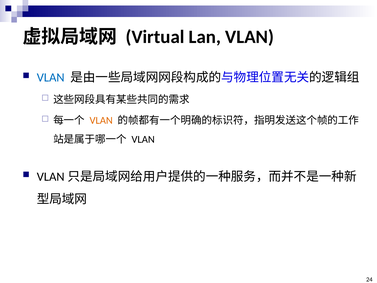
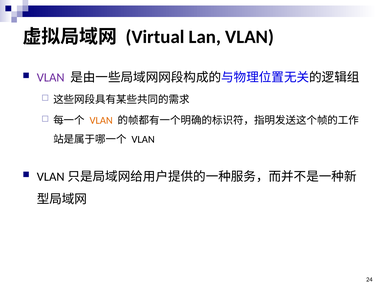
VLAN at (51, 77) colour: blue -> purple
